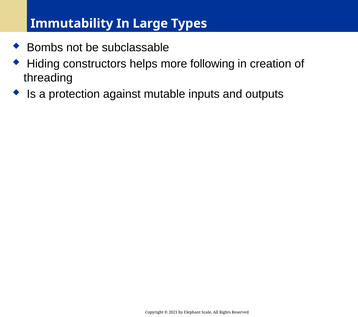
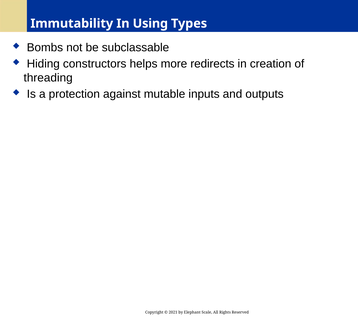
Large: Large -> Using
following: following -> redirects
